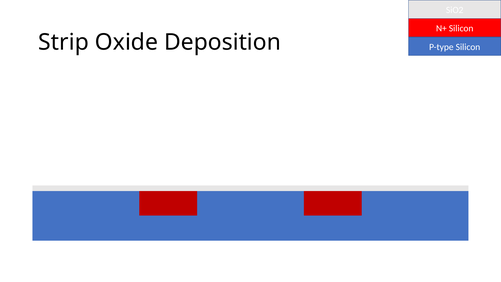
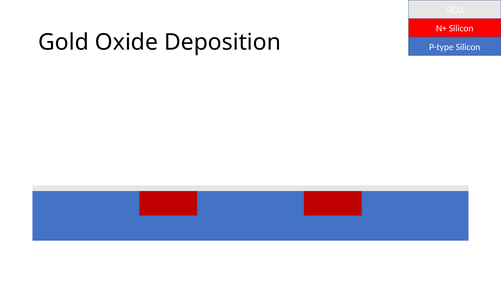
Strip: Strip -> Gold
